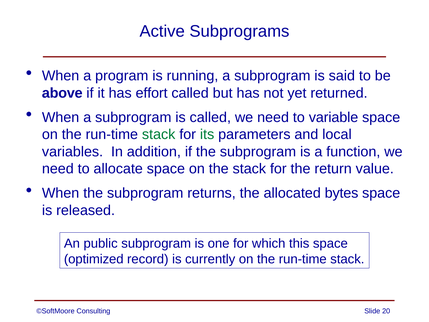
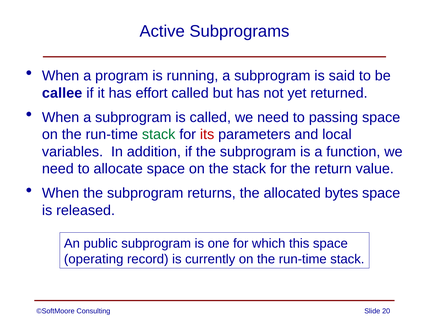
above: above -> callee
variable: variable -> passing
its colour: green -> red
optimized: optimized -> operating
